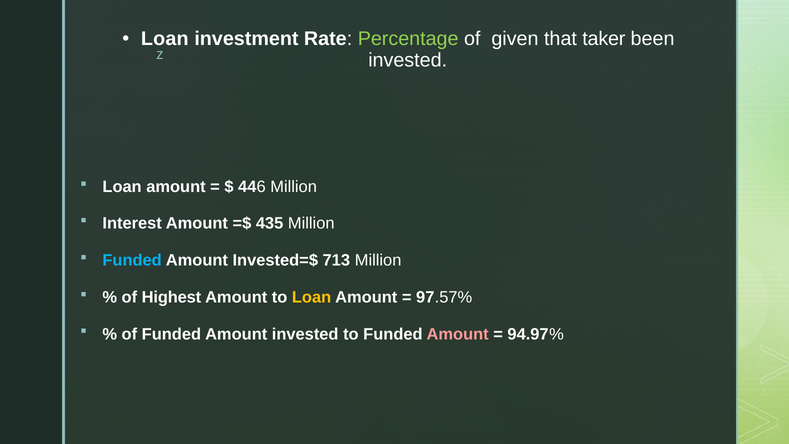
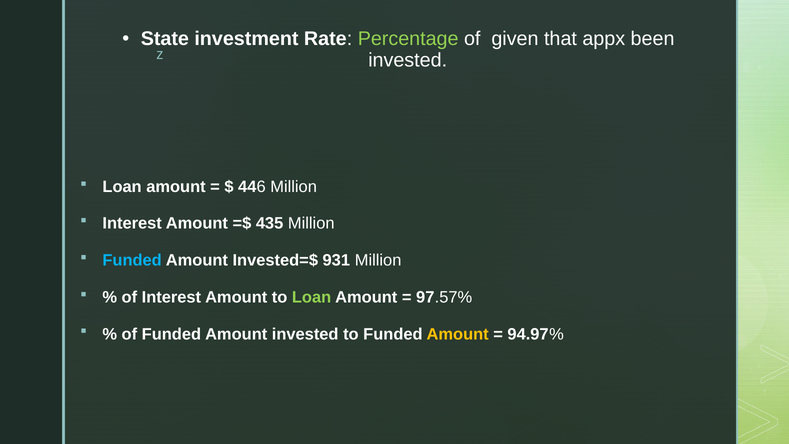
Loan at (165, 39): Loan -> State
taker: taker -> appx
713: 713 -> 931
of Highest: Highest -> Interest
Loan at (312, 297) colour: yellow -> light green
Amount at (458, 334) colour: pink -> yellow
